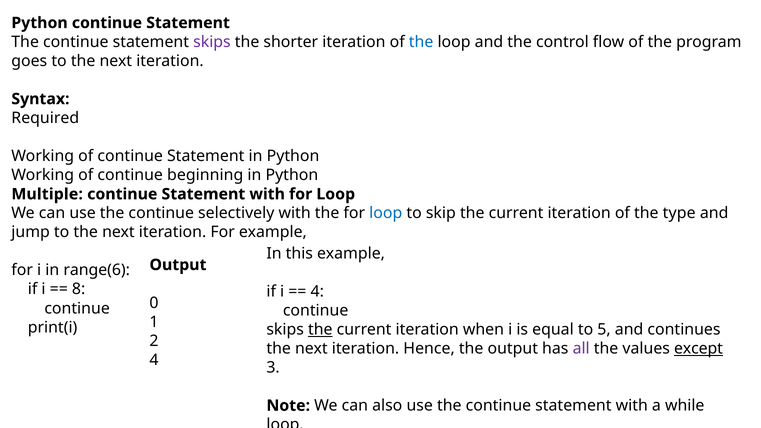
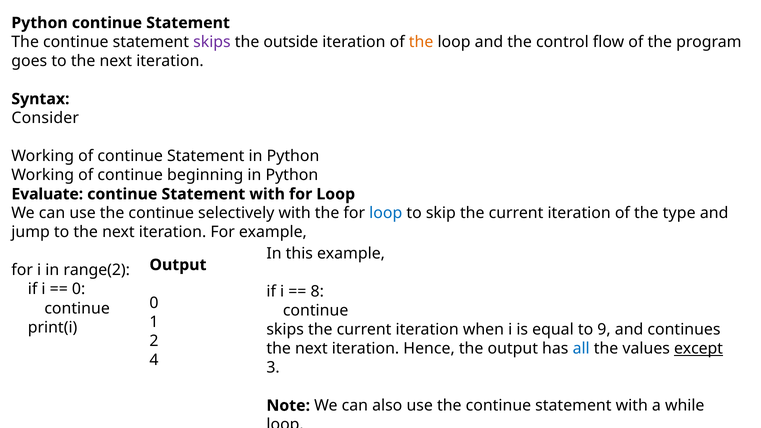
shorter: shorter -> outside
the at (421, 42) colour: blue -> orange
Required: Required -> Consider
Multiple: Multiple -> Evaluate
range(6: range(6 -> range(2
8 at (79, 289): 8 -> 0
4 at (317, 291): 4 -> 8
the at (320, 330) underline: present -> none
5: 5 -> 9
all colour: purple -> blue
